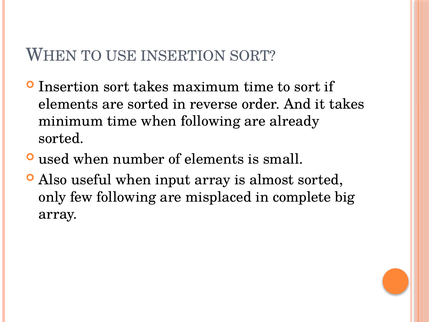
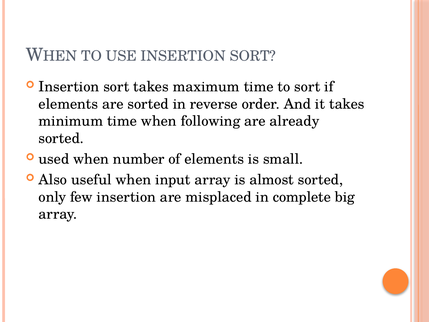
few following: following -> insertion
